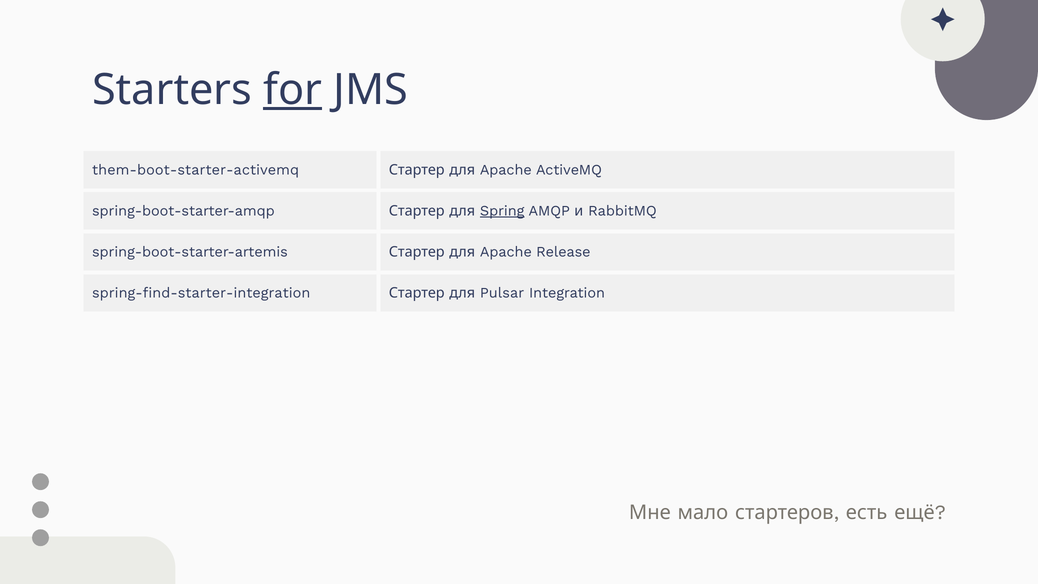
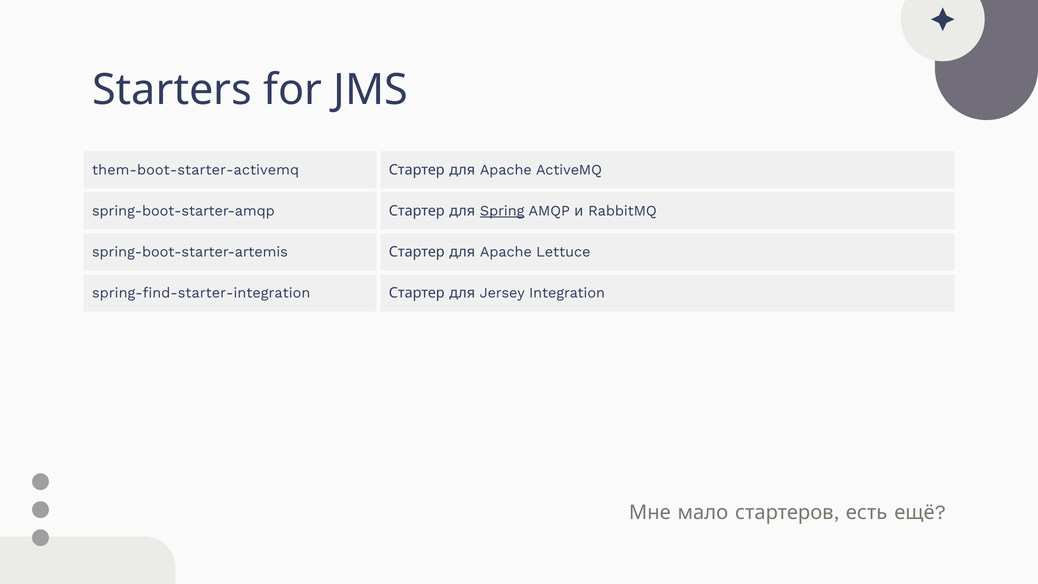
for underline: present -> none
Release: Release -> Lettuce
Pulsar: Pulsar -> Jersey
